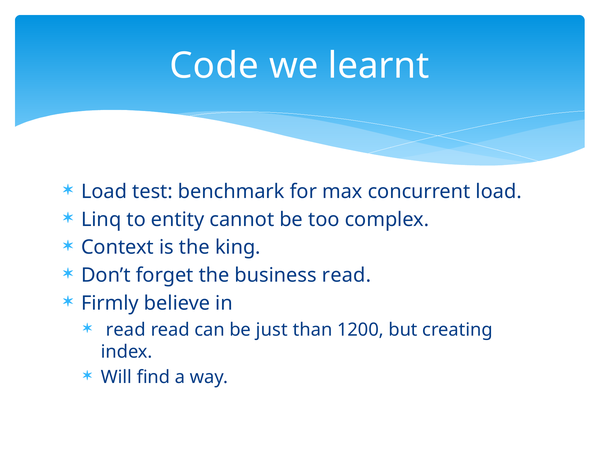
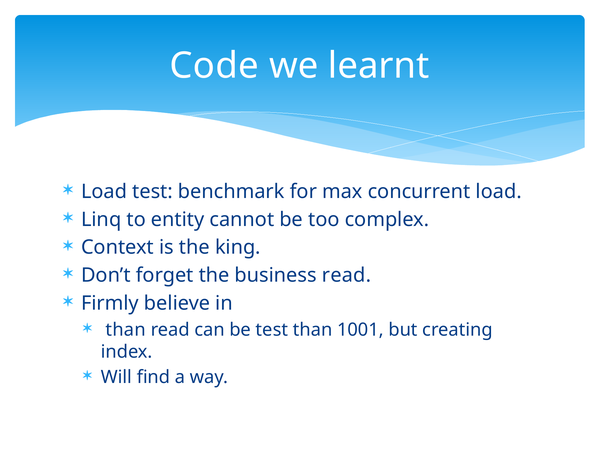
read at (126, 330): read -> than
be just: just -> test
1200: 1200 -> 1001
